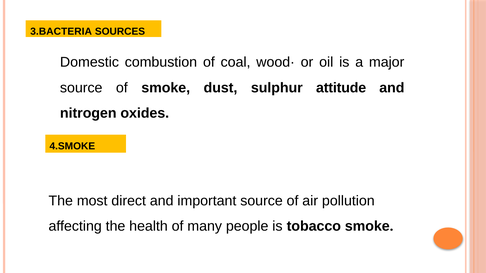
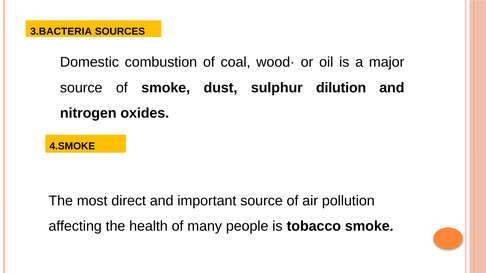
attitude: attitude -> dilution
